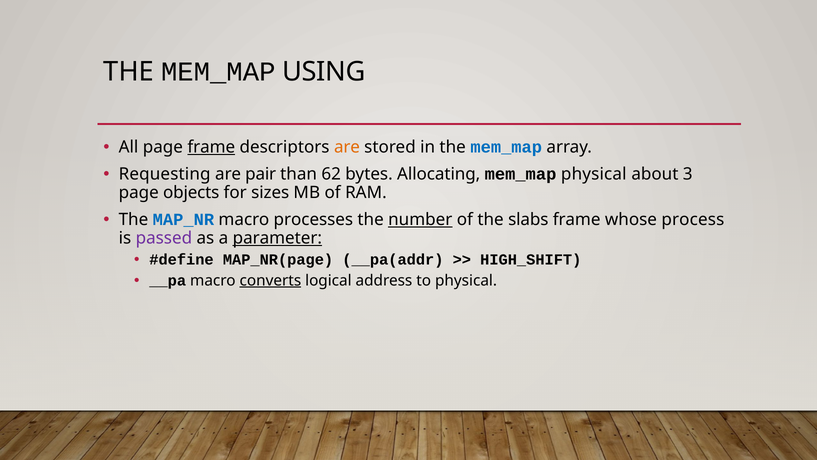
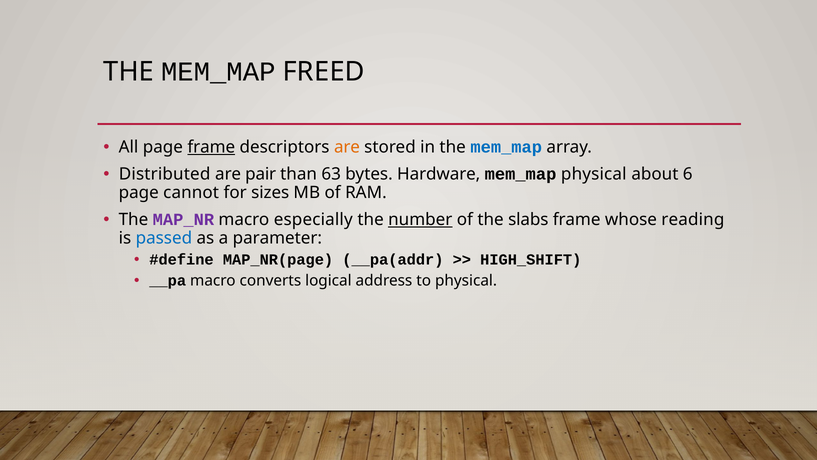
USING: USING -> FREED
Requesting: Requesting -> Distributed
62: 62 -> 63
Allocating: Allocating -> Hardware
3: 3 -> 6
objects: objects -> cannot
MAP_NR colour: blue -> purple
processes: processes -> especially
process: process -> reading
passed colour: purple -> blue
parameter underline: present -> none
converts underline: present -> none
